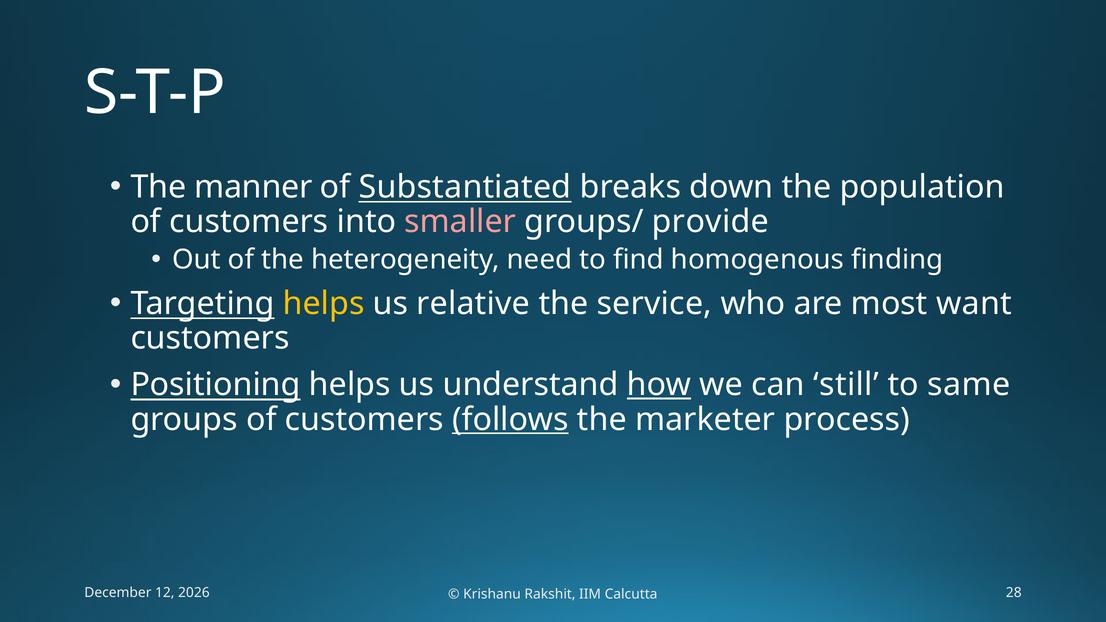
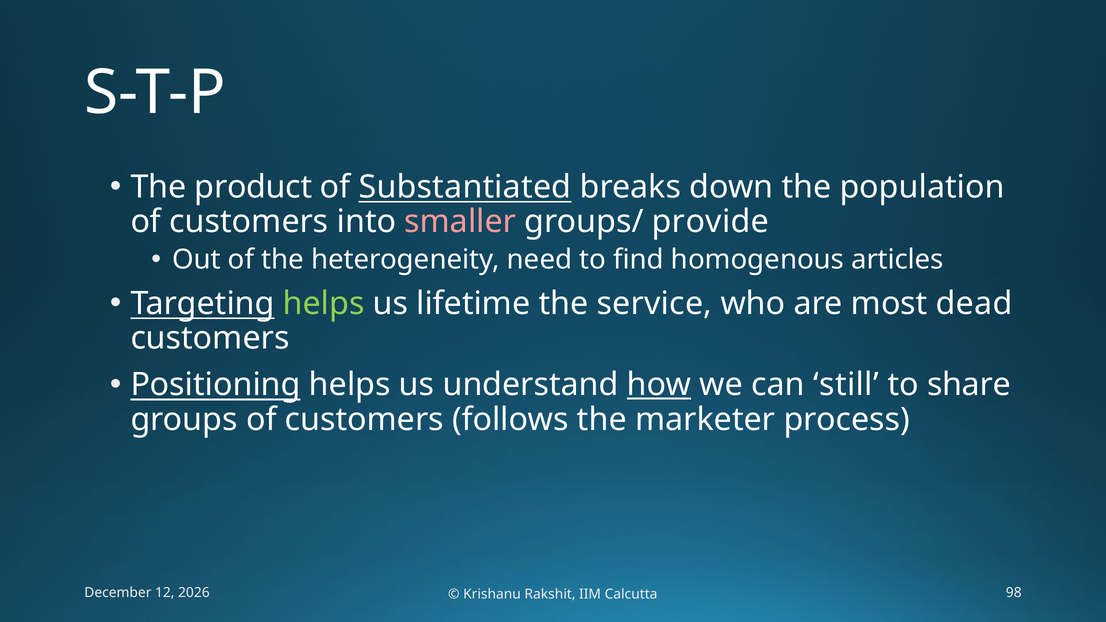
manner: manner -> product
finding: finding -> articles
helps at (324, 304) colour: yellow -> light green
relative: relative -> lifetime
want: want -> dead
same: same -> share
follows underline: present -> none
28: 28 -> 98
